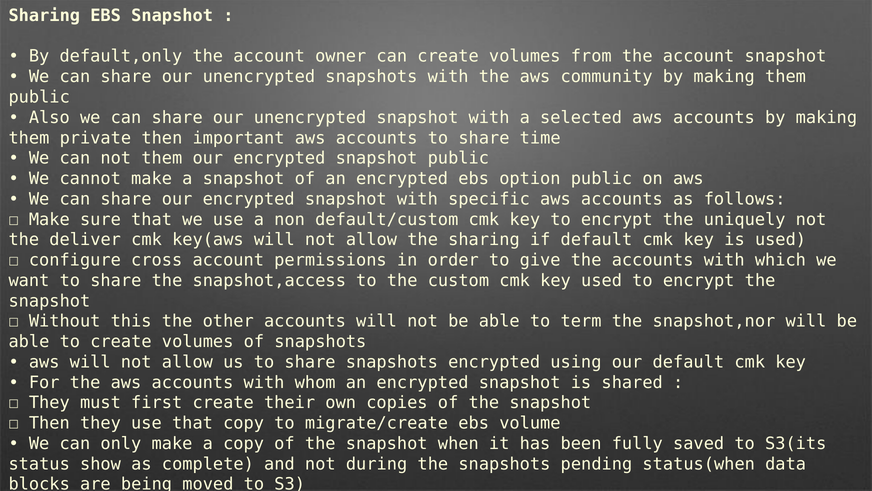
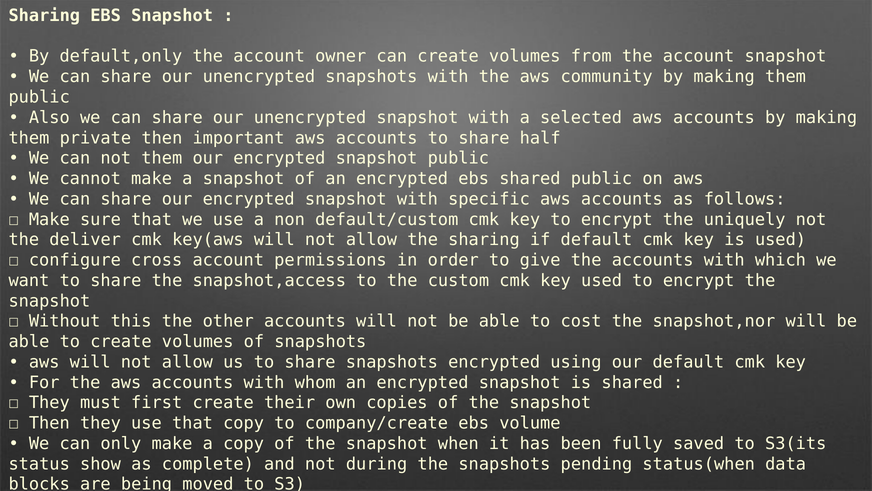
time: time -> half
ebs option: option -> shared
term: term -> cost
migrate/create: migrate/create -> company/create
